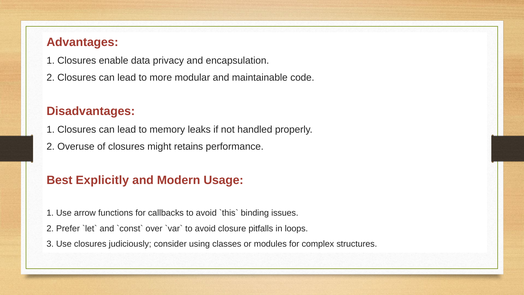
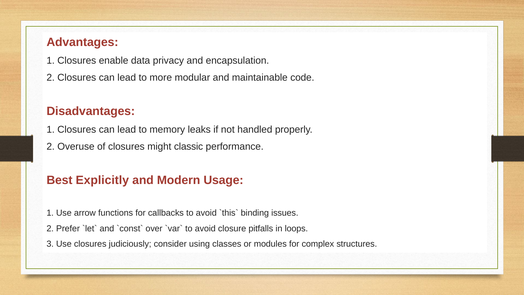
retains: retains -> classic
